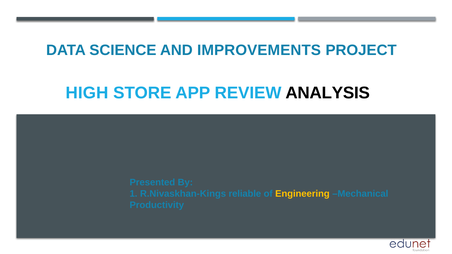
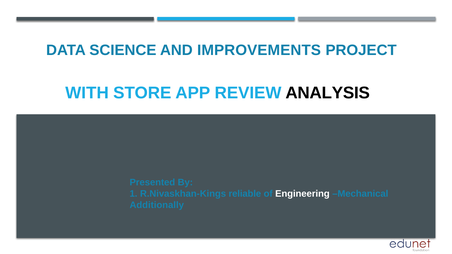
HIGH: HIGH -> WITH
Engineering colour: yellow -> white
Productivity: Productivity -> Additionally
